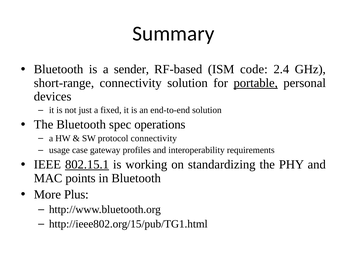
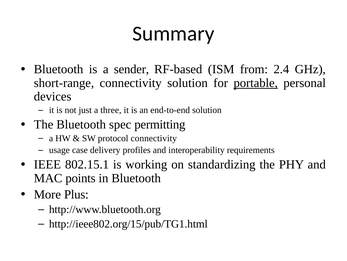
code: code -> from
fixed: fixed -> three
operations: operations -> permitting
gateway: gateway -> delivery
802.15.1 underline: present -> none
